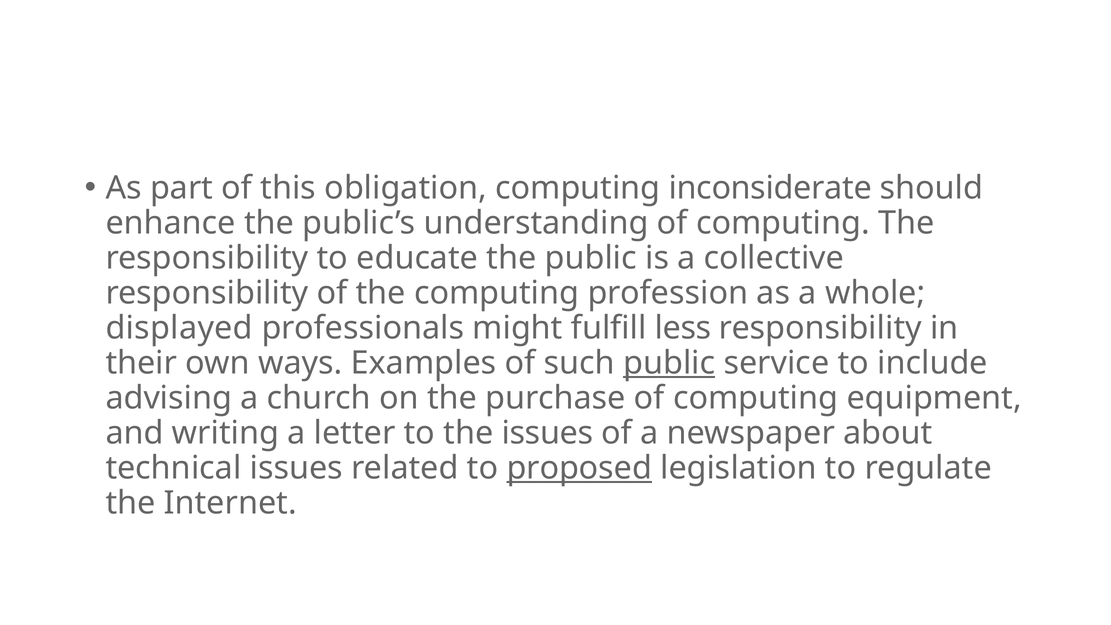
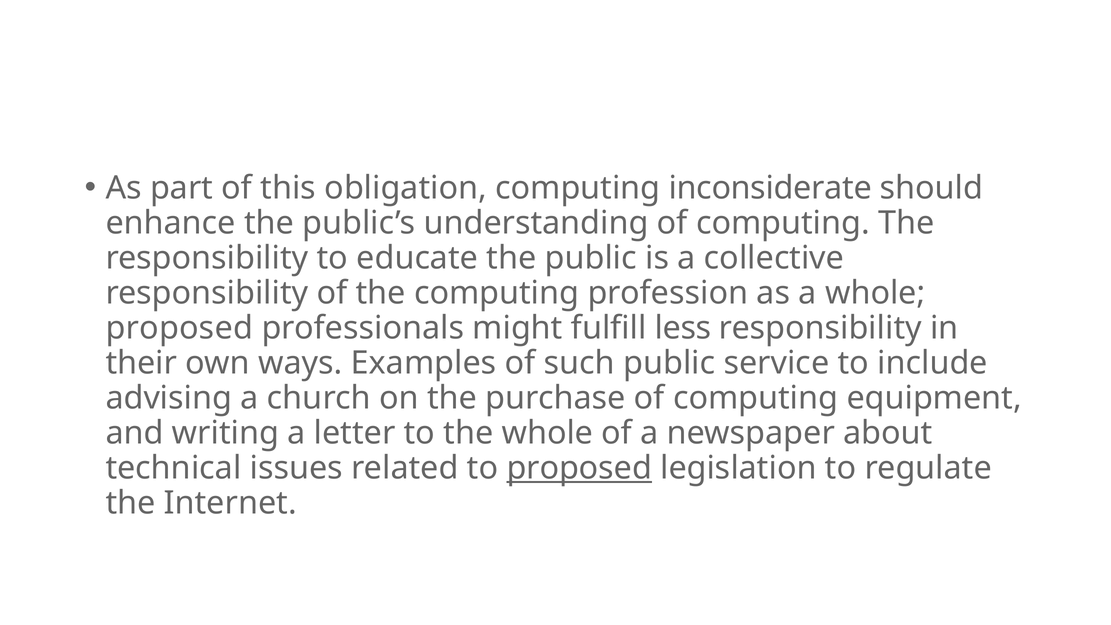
displayed at (179, 328): displayed -> proposed
public at (669, 363) underline: present -> none
the issues: issues -> whole
